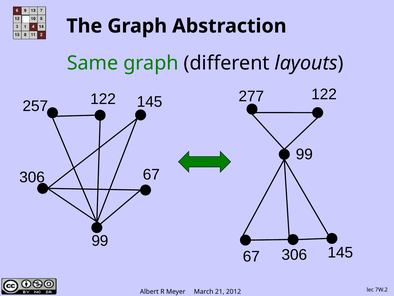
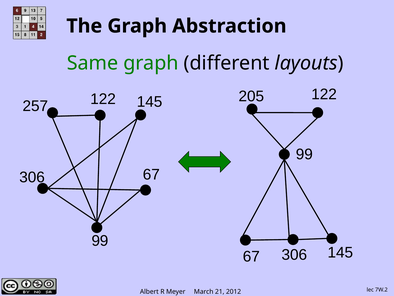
277: 277 -> 205
